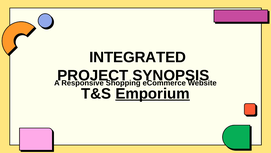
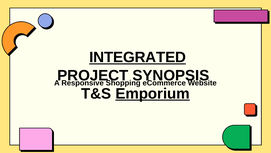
INTEGRATED underline: none -> present
